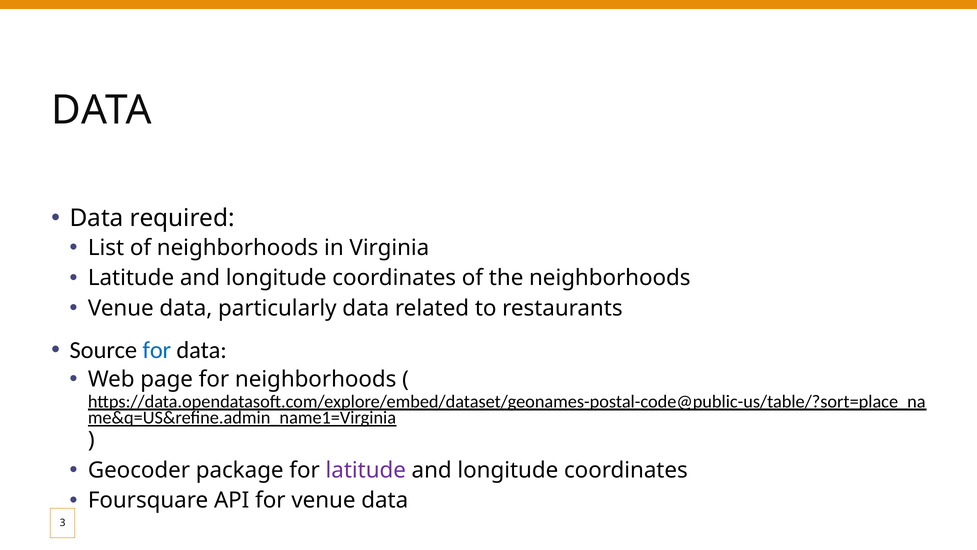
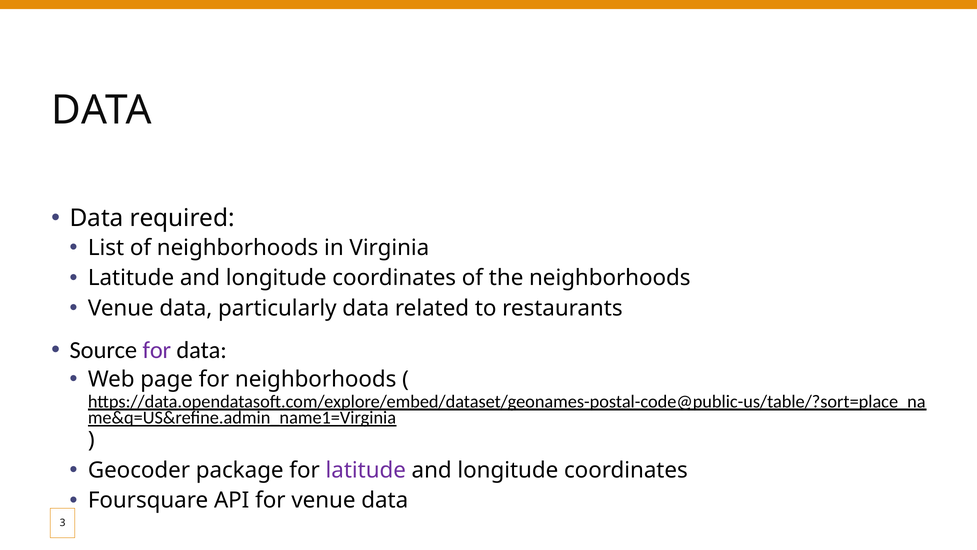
for at (157, 350) colour: blue -> purple
